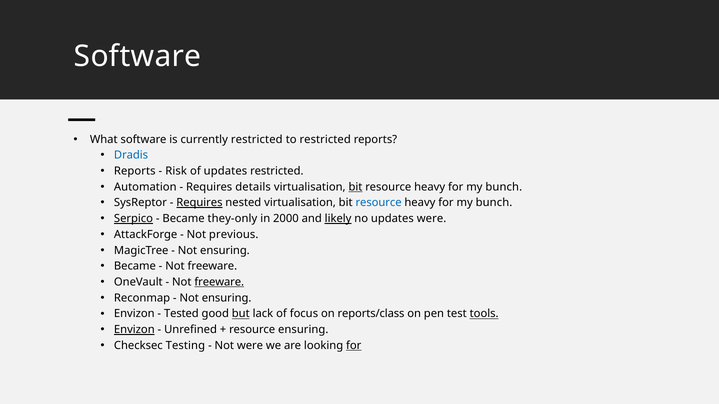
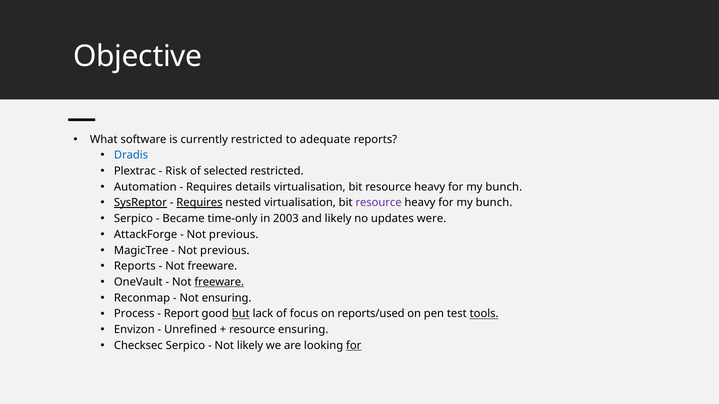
Software at (137, 56): Software -> Objective
to restricted: restricted -> adequate
Reports at (135, 171): Reports -> Plextrac
of updates: updates -> selected
bit at (355, 187) underline: present -> none
SysReptor underline: none -> present
resource at (379, 203) colour: blue -> purple
Serpico at (134, 219) underline: present -> none
they-only: they-only -> time-only
2000: 2000 -> 2003
likely at (338, 219) underline: present -> none
ensuring at (225, 251): ensuring -> previous
Became at (135, 266): Became -> Reports
Envizon at (134, 314): Envizon -> Process
Tested: Tested -> Report
reports/class: reports/class -> reports/used
Envizon at (134, 330) underline: present -> none
Checksec Testing: Testing -> Serpico
Not were: were -> likely
